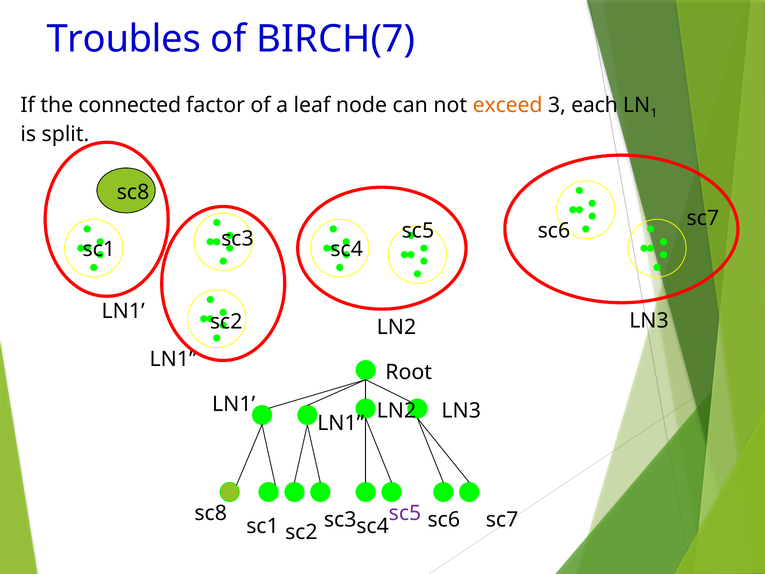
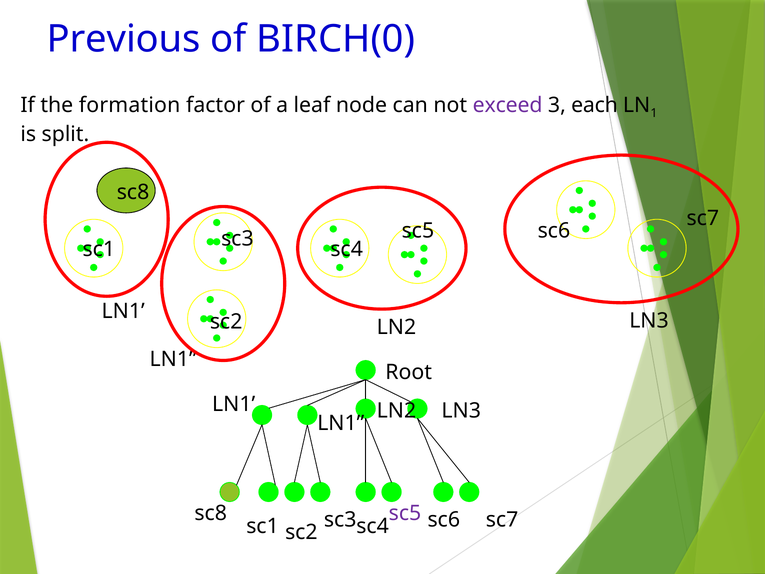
Troubles: Troubles -> Previous
BIRCH(7: BIRCH(7 -> BIRCH(0
connected: connected -> formation
exceed colour: orange -> purple
